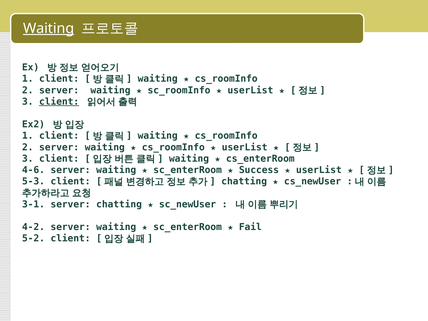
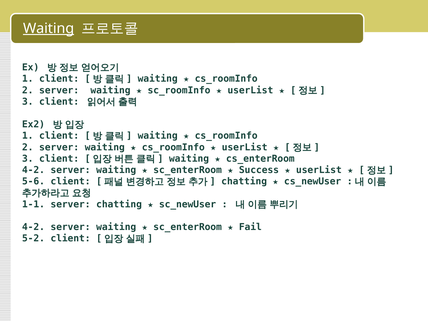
client at (59, 102) underline: present -> none
4-6 at (33, 170): 4-6 -> 4-2
5-3: 5-3 -> 5-6
3-1: 3-1 -> 1-1
